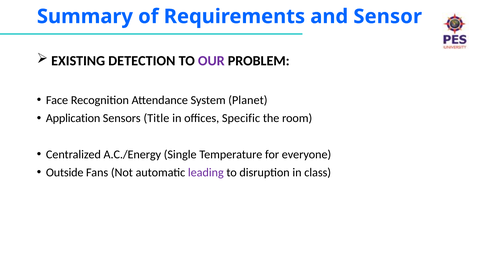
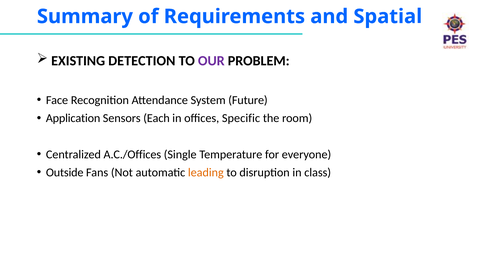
Sensor: Sensor -> Spatial
Planet: Planet -> Future
Title: Title -> Each
A.C./Energy: A.C./Energy -> A.C./Offices
leading colour: purple -> orange
